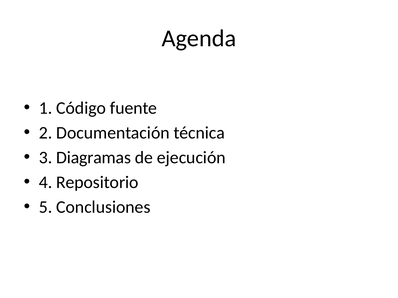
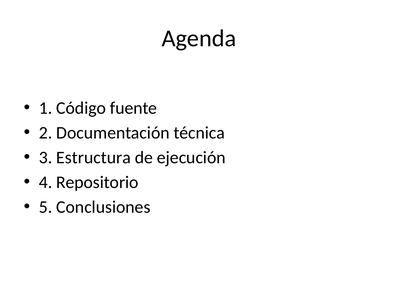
Diagramas: Diagramas -> Estructura
